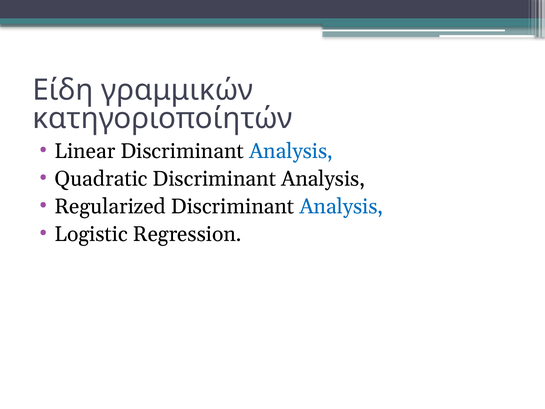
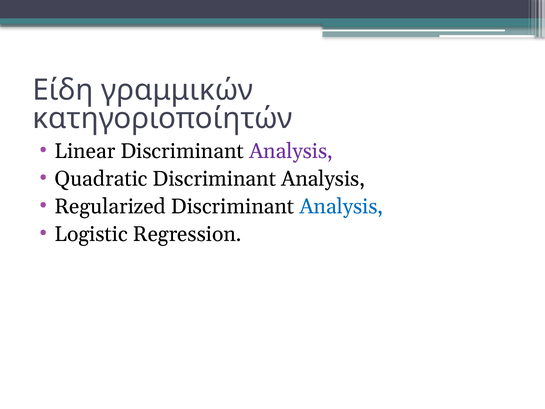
Analysis at (291, 151) colour: blue -> purple
